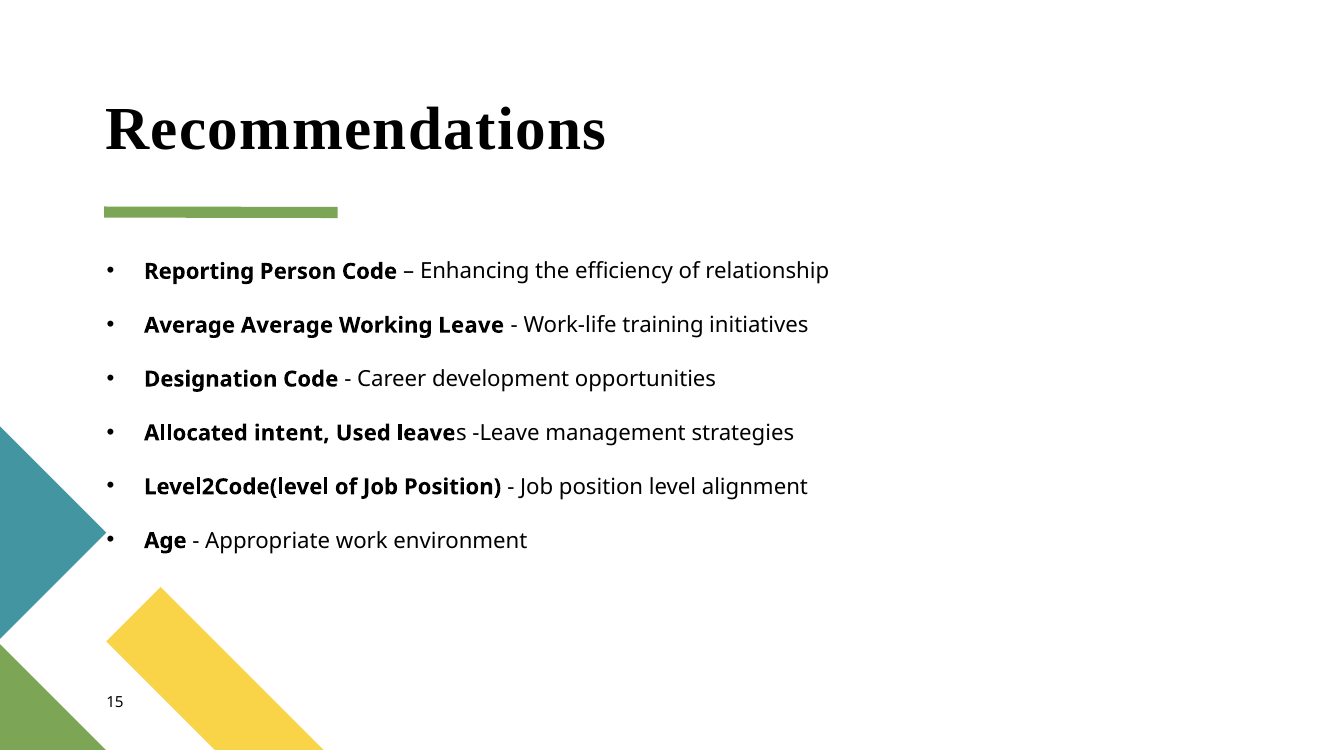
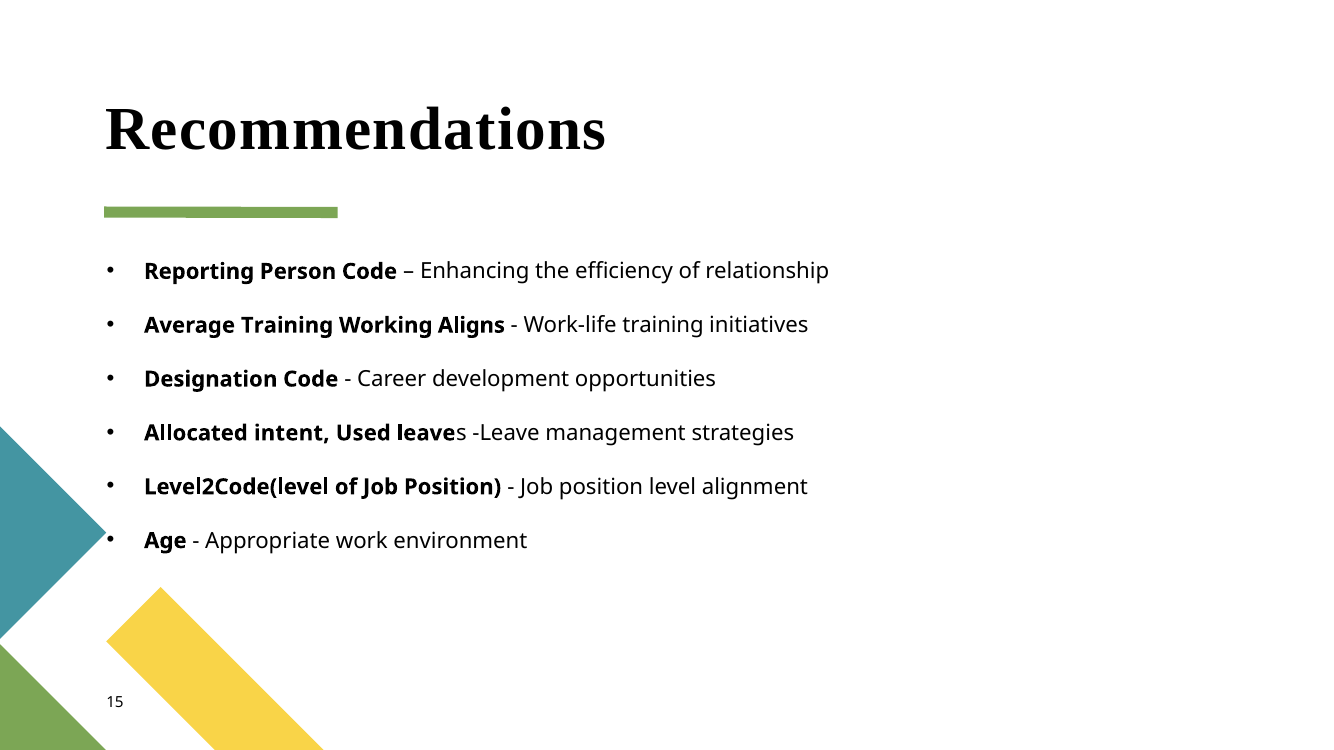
Average Average: Average -> Training
Working Leave: Leave -> Aligns
